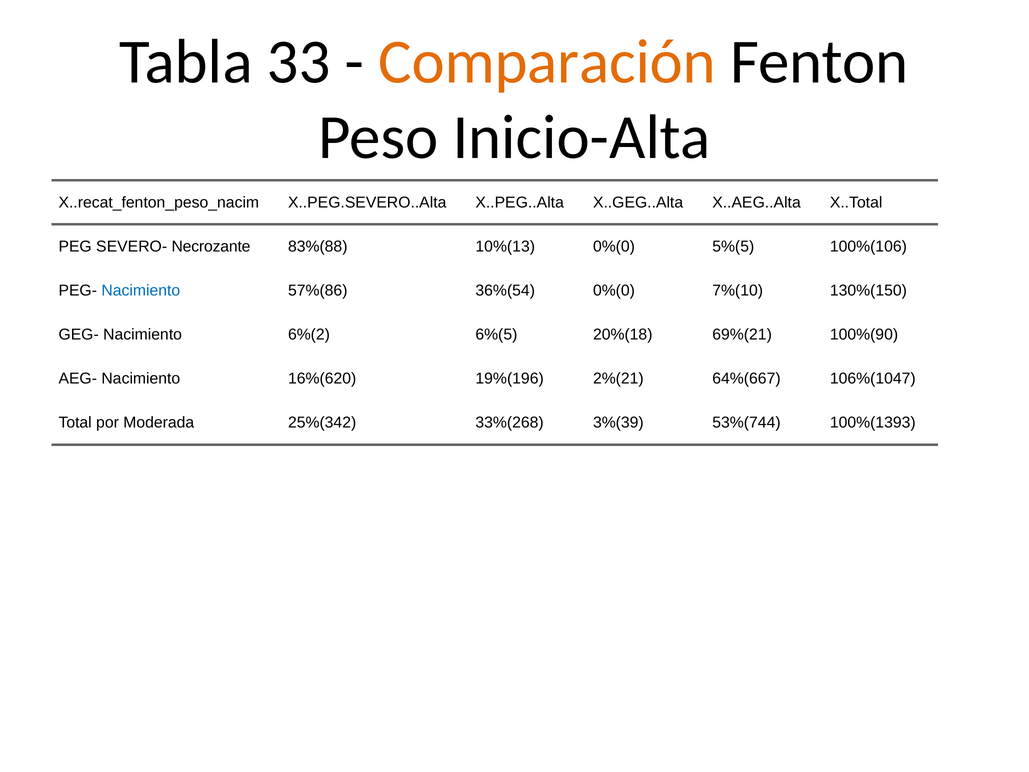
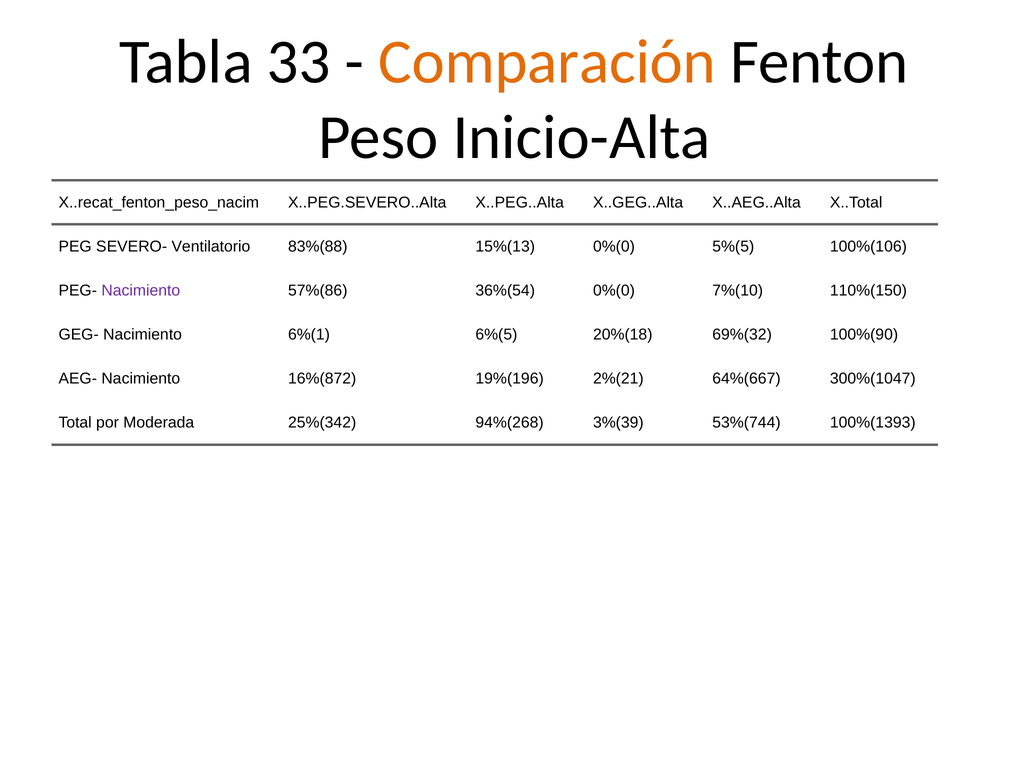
Necrozante: Necrozante -> Ventilatorio
10%(13: 10%(13 -> 15%(13
Nacimiento at (141, 290) colour: blue -> purple
130%(150: 130%(150 -> 110%(150
6%(2: 6%(2 -> 6%(1
69%(21: 69%(21 -> 69%(32
16%(620: 16%(620 -> 16%(872
106%(1047: 106%(1047 -> 300%(1047
33%(268: 33%(268 -> 94%(268
